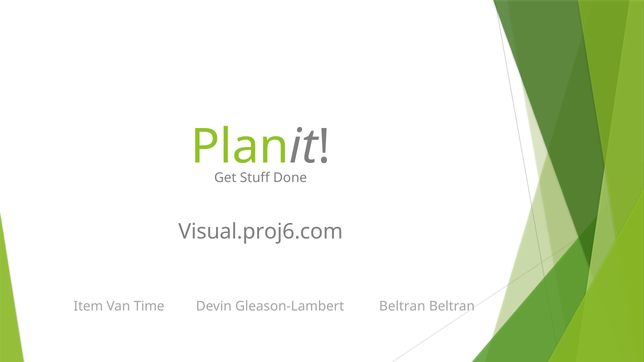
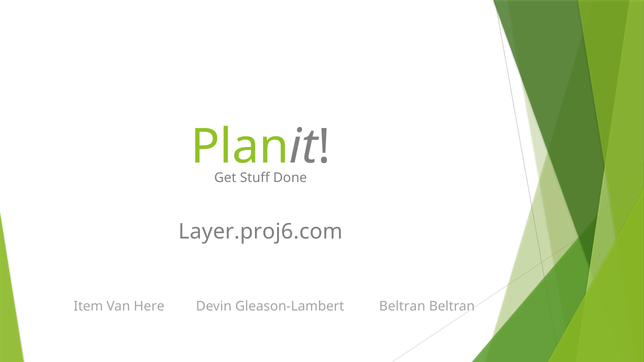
Visual.proj6.com: Visual.proj6.com -> Layer.proj6.com
Time: Time -> Here
